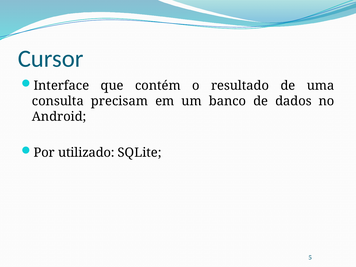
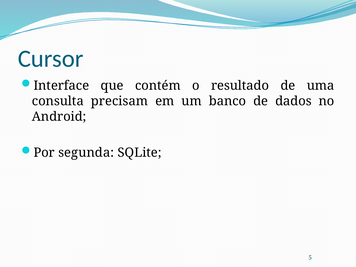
utilizado: utilizado -> segunda
